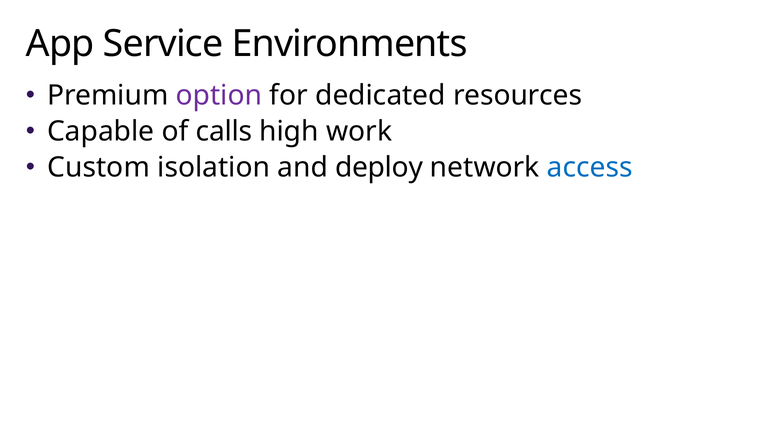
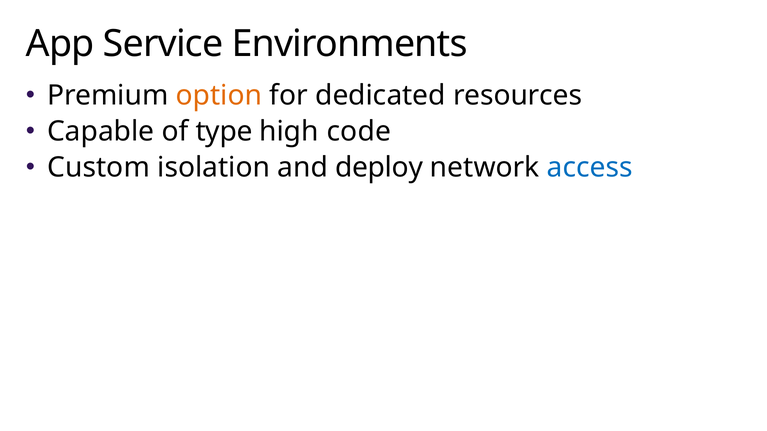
option colour: purple -> orange
calls: calls -> type
work: work -> code
